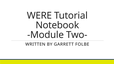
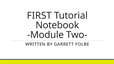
WERE: WERE -> FIRST
